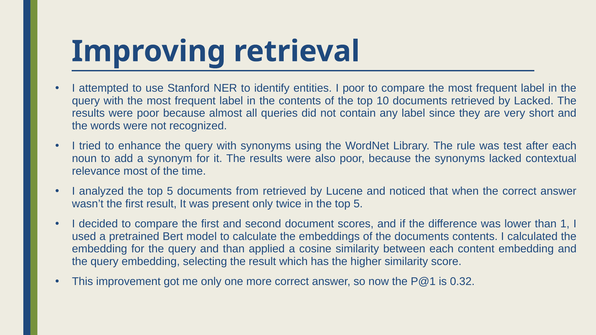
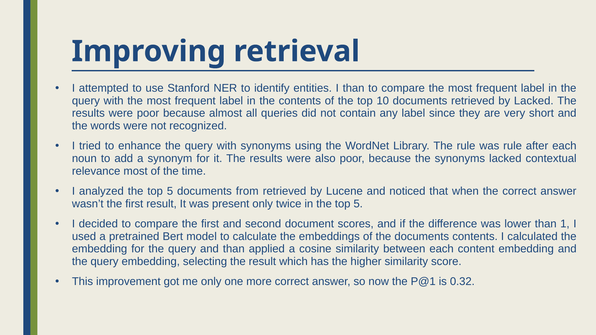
I poor: poor -> than
was test: test -> rule
